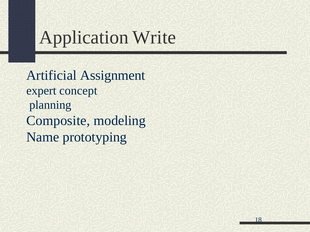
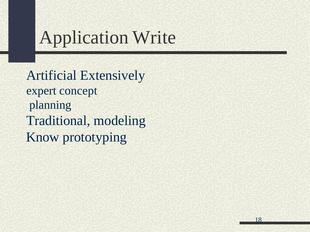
Assignment: Assignment -> Extensively
Composite: Composite -> Traditional
Name: Name -> Know
